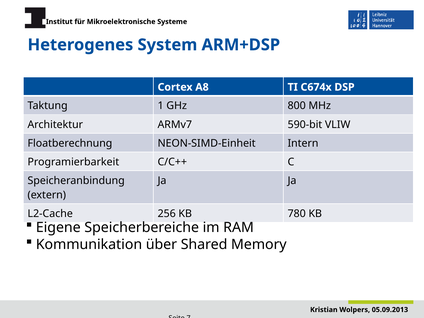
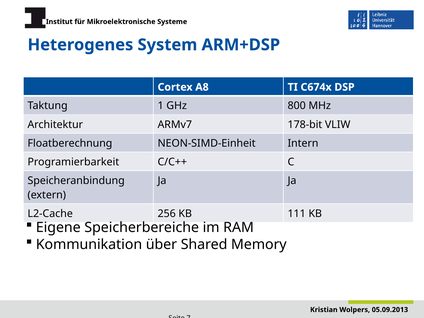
590-bit: 590-bit -> 178-bit
780: 780 -> 111
